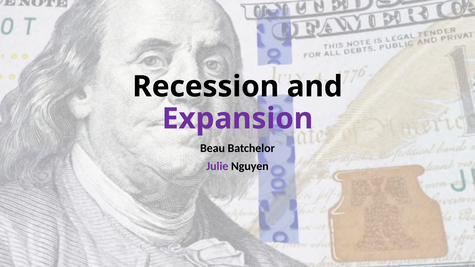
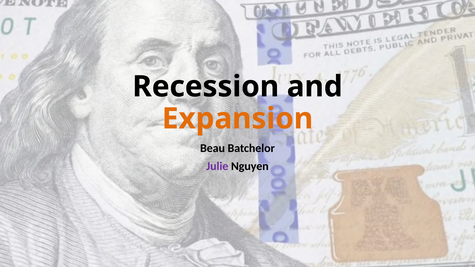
Expansion colour: purple -> orange
